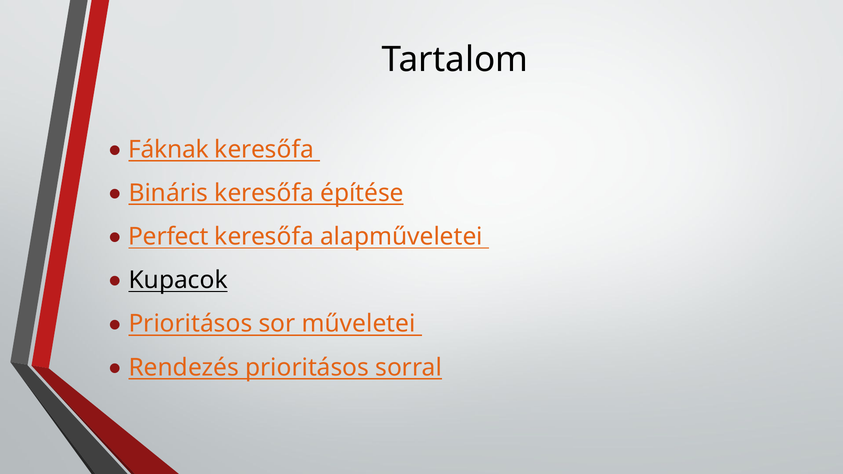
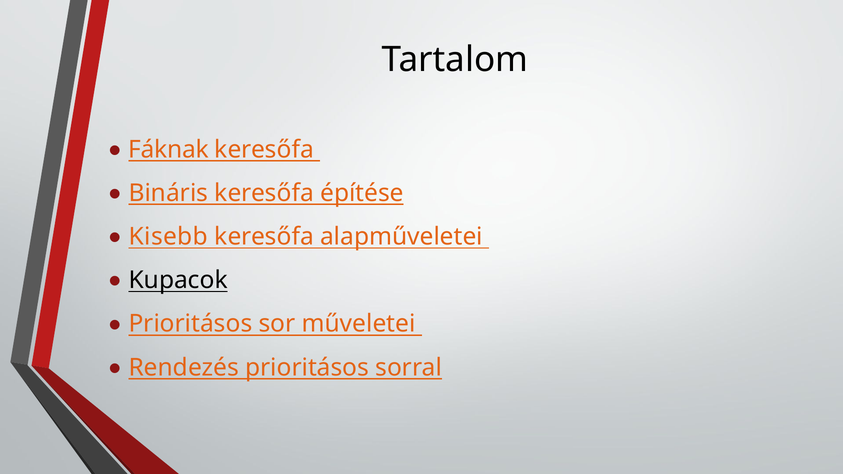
Perfect: Perfect -> Kisebb
